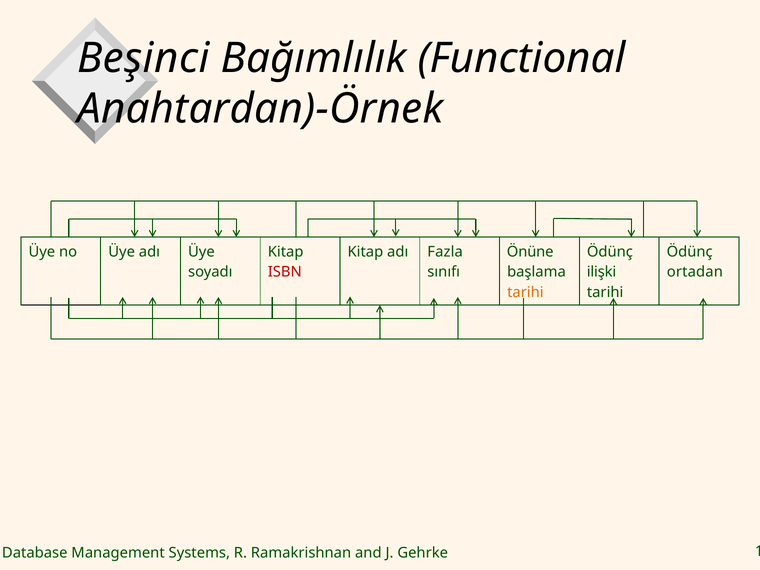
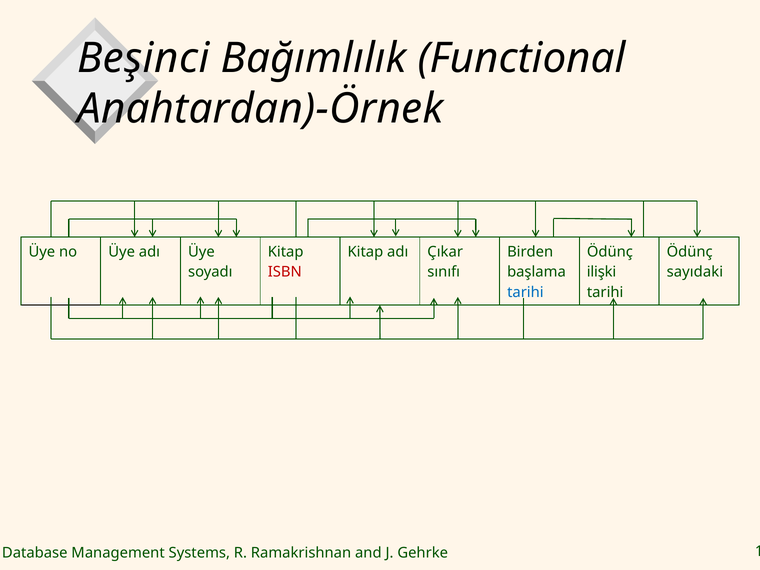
Fazla: Fazla -> Çıkar
Önüne: Önüne -> Birden
ortadan: ortadan -> sayıdaki
tarihi at (525, 292) colour: orange -> blue
